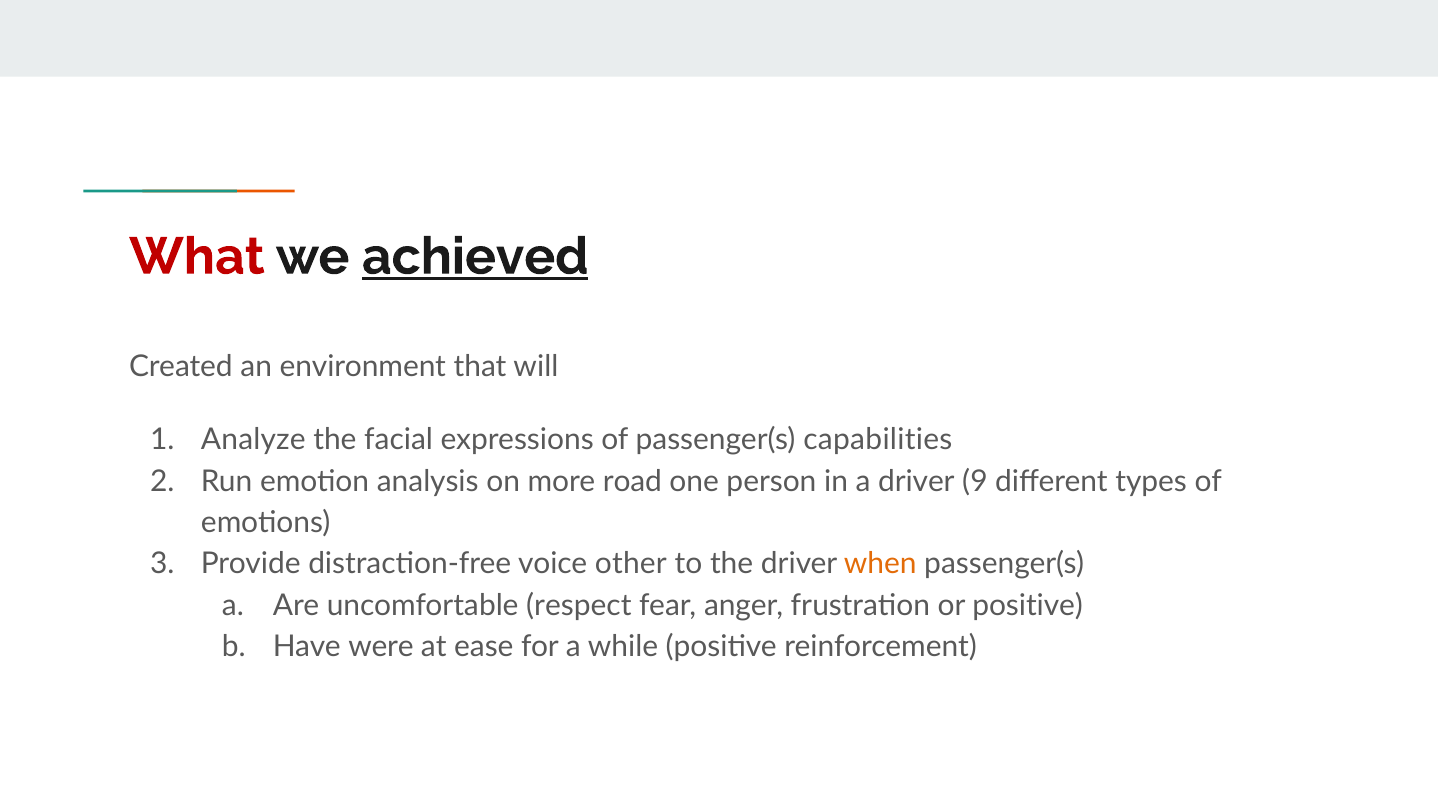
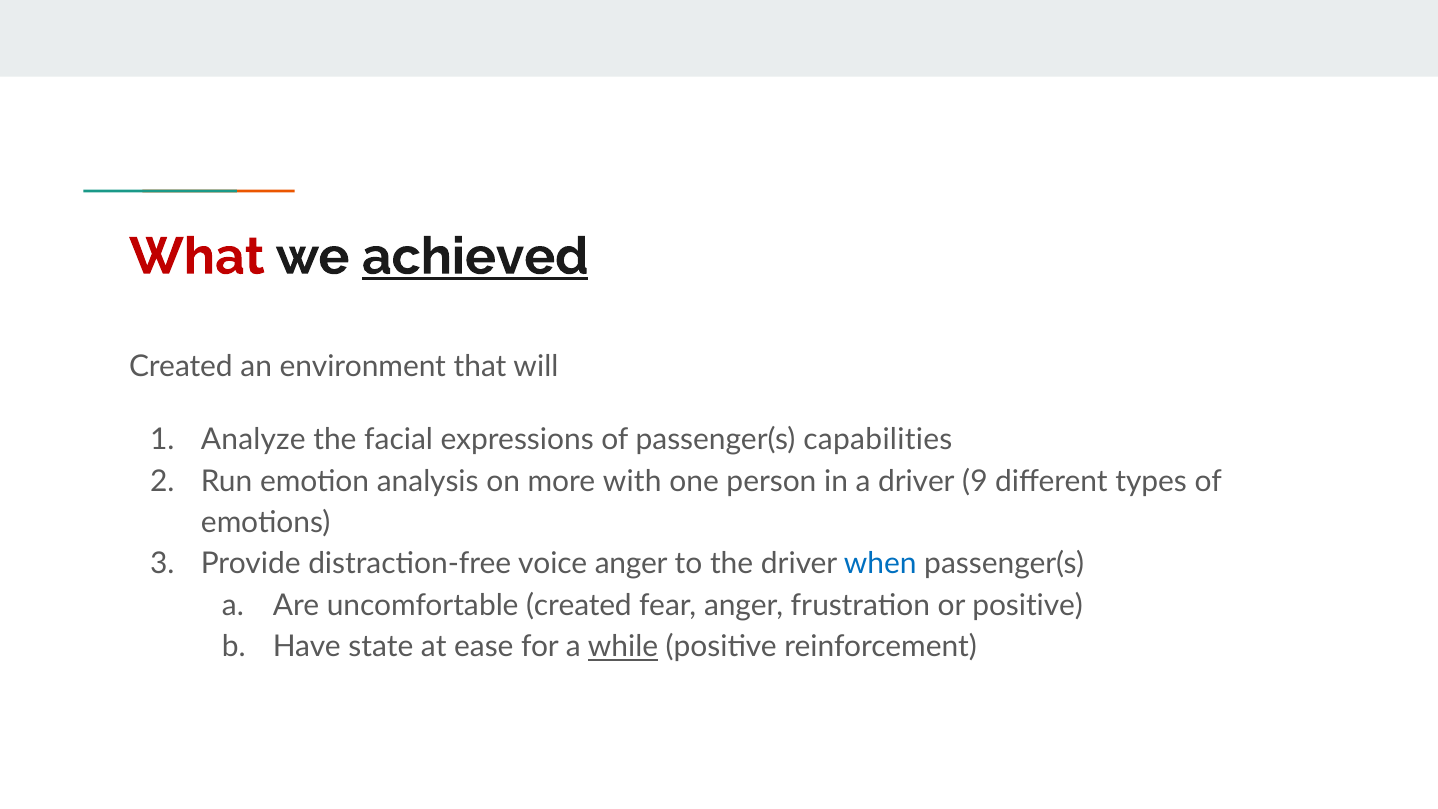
road: road -> with
voice other: other -> anger
when colour: orange -> blue
uncomfortable respect: respect -> created
were: were -> state
while underline: none -> present
